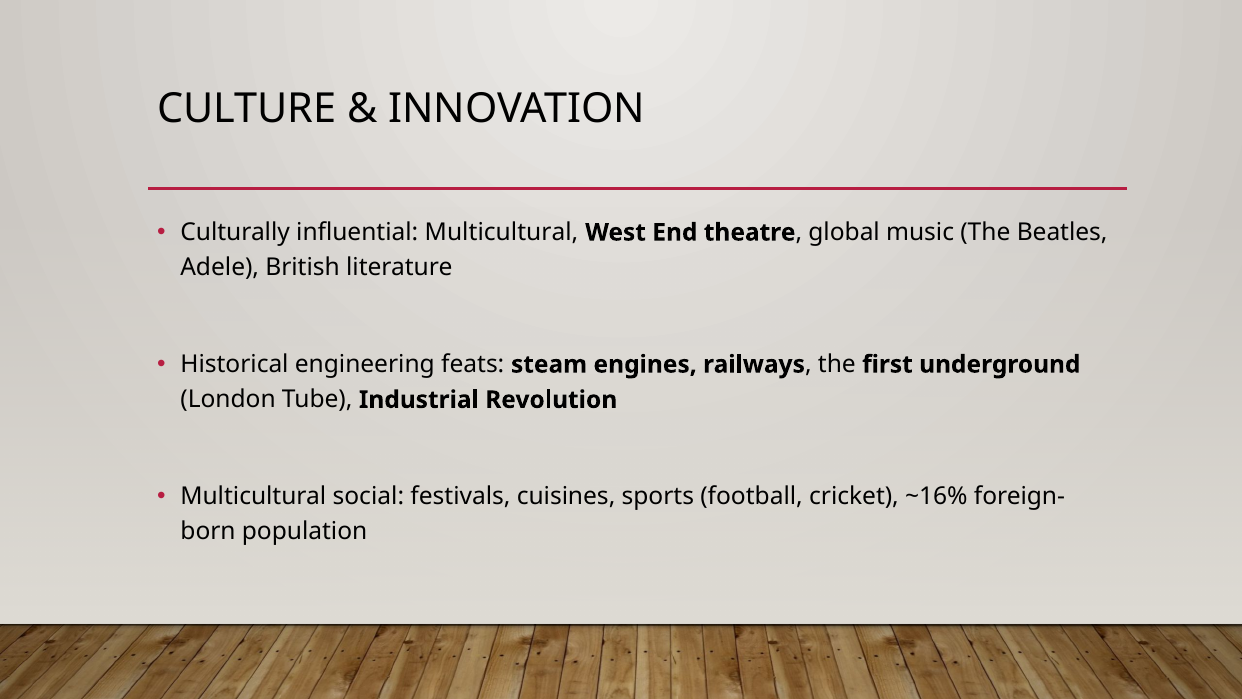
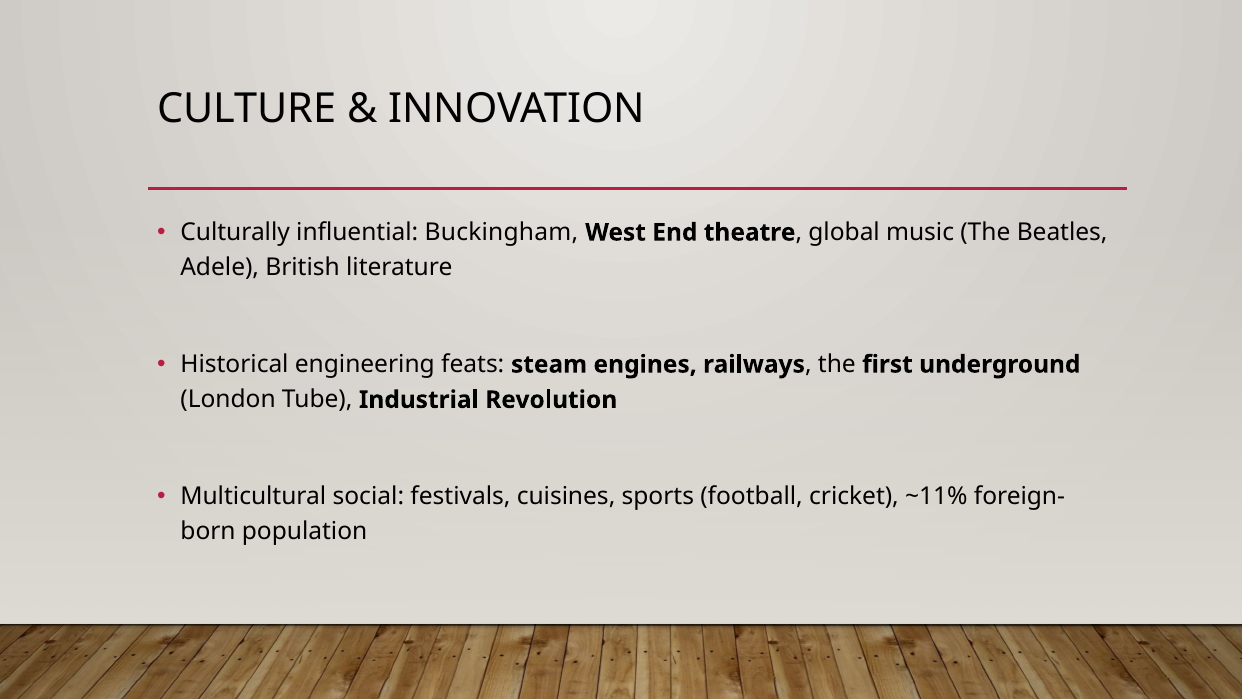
influential Multicultural: Multicultural -> Buckingham
~16%: ~16% -> ~11%
